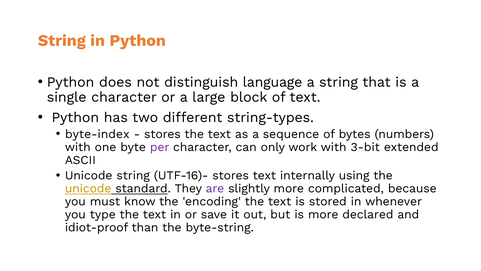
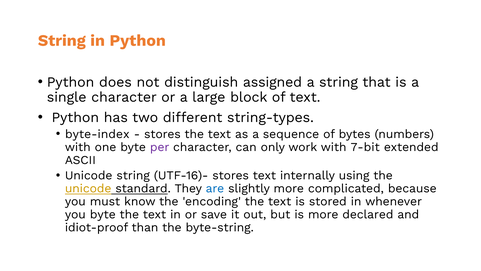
language: language -> assigned
3-bit: 3-bit -> 7-bit
are colour: purple -> blue
you type: type -> byte
